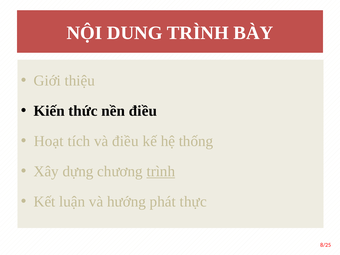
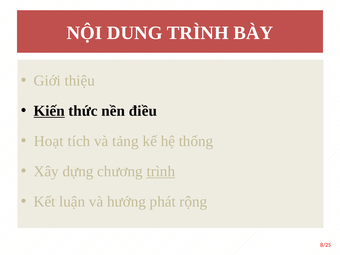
Kiến underline: none -> present
và điều: điều -> tảng
thực: thực -> rộng
